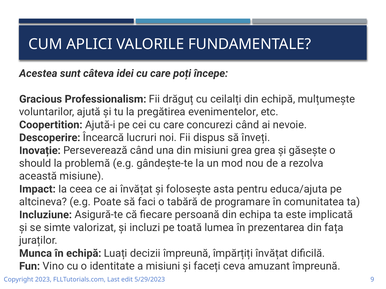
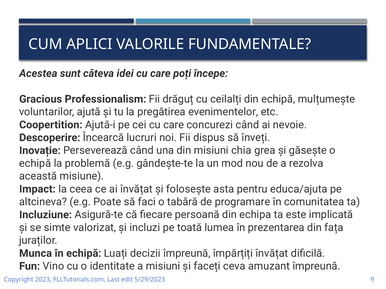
misiuni grea: grea -> chia
should at (35, 164): should -> echipă
